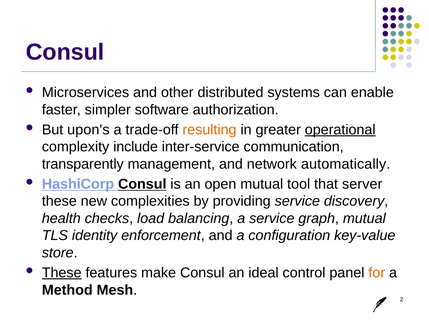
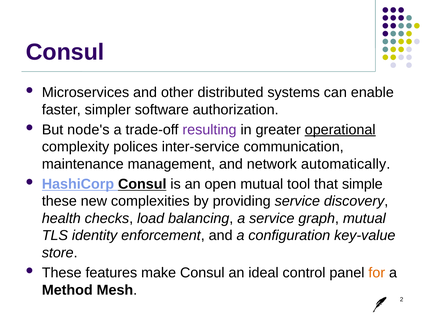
upon's: upon's -> node's
resulting colour: orange -> purple
include: include -> polices
transparently: transparently -> maintenance
server: server -> simple
These at (62, 273) underline: present -> none
